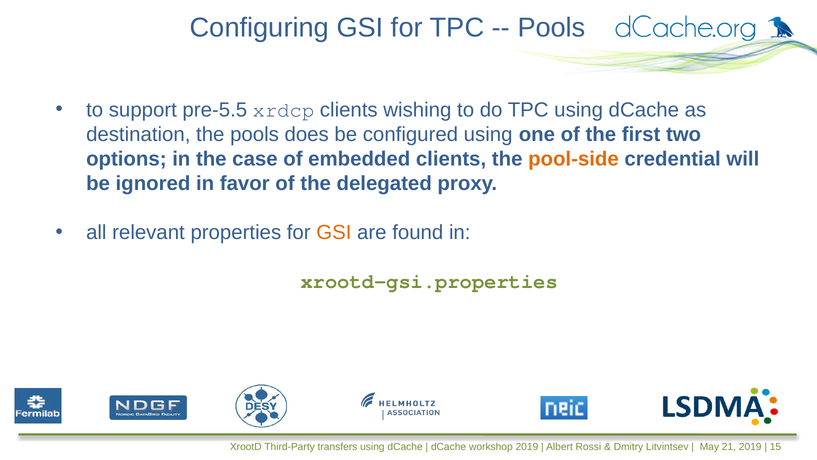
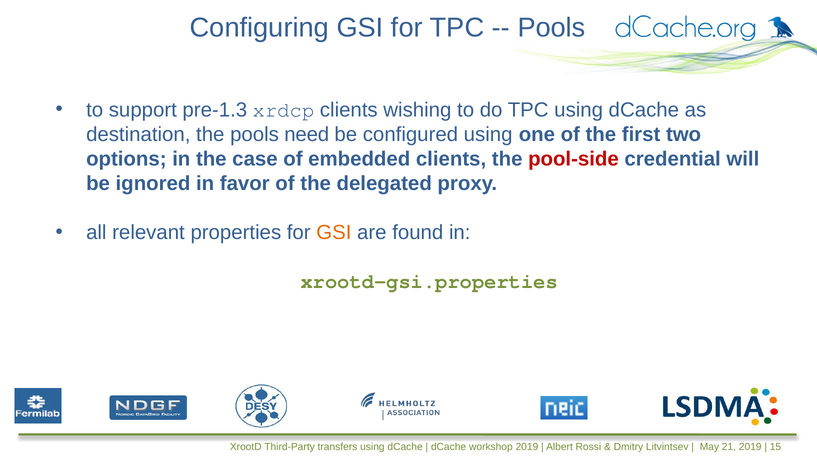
pre-5.5: pre-5.5 -> pre-1.3
does: does -> need
pool-side colour: orange -> red
